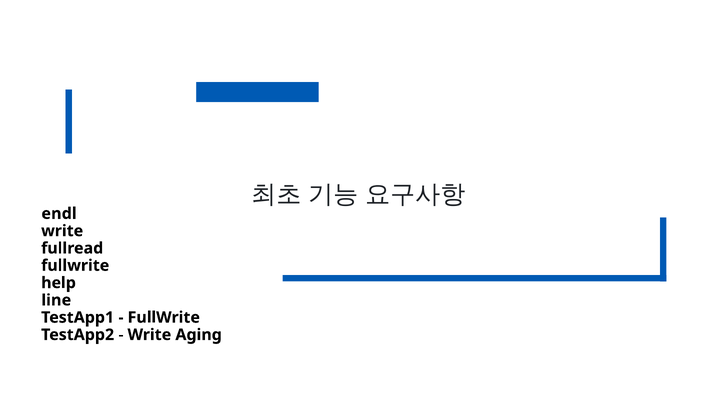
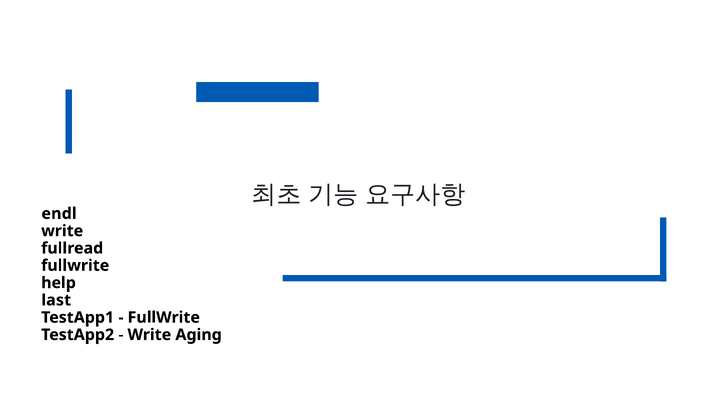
line: line -> last
